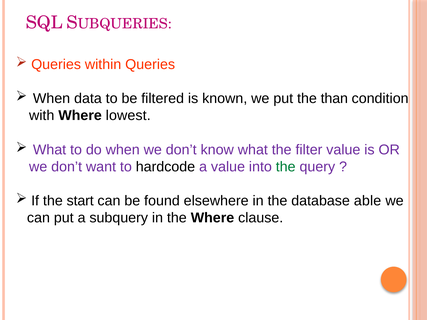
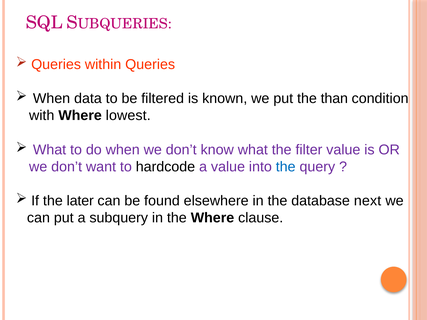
the at (286, 167) colour: green -> blue
start: start -> later
able: able -> next
